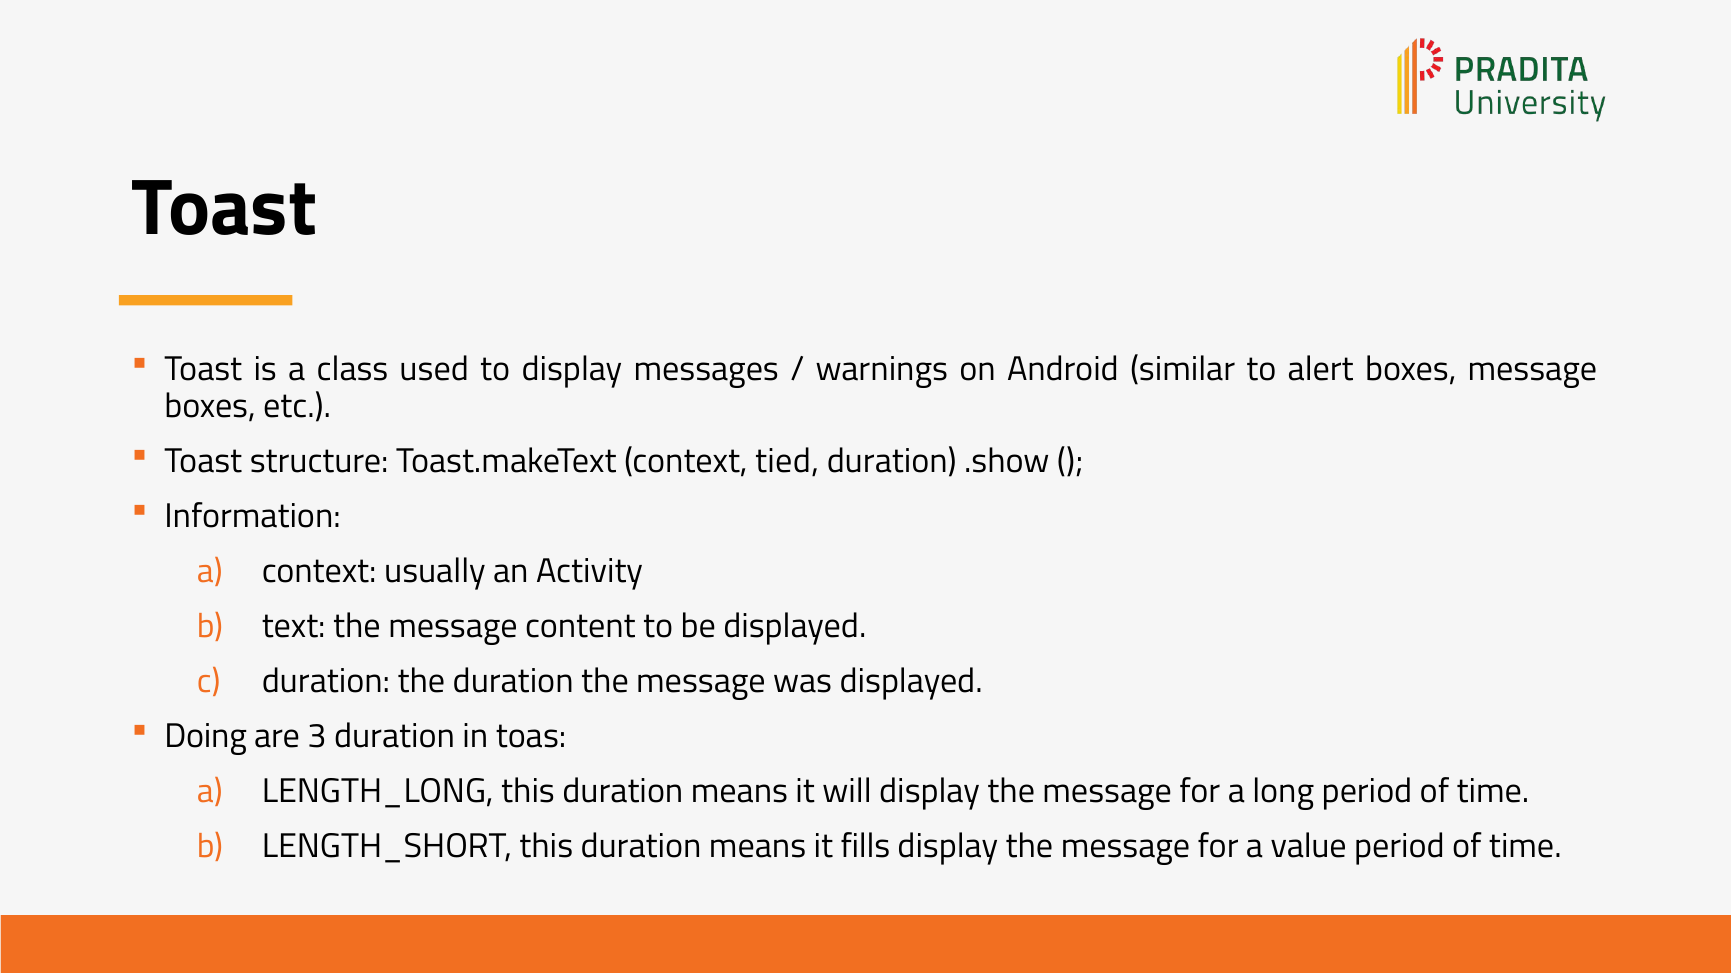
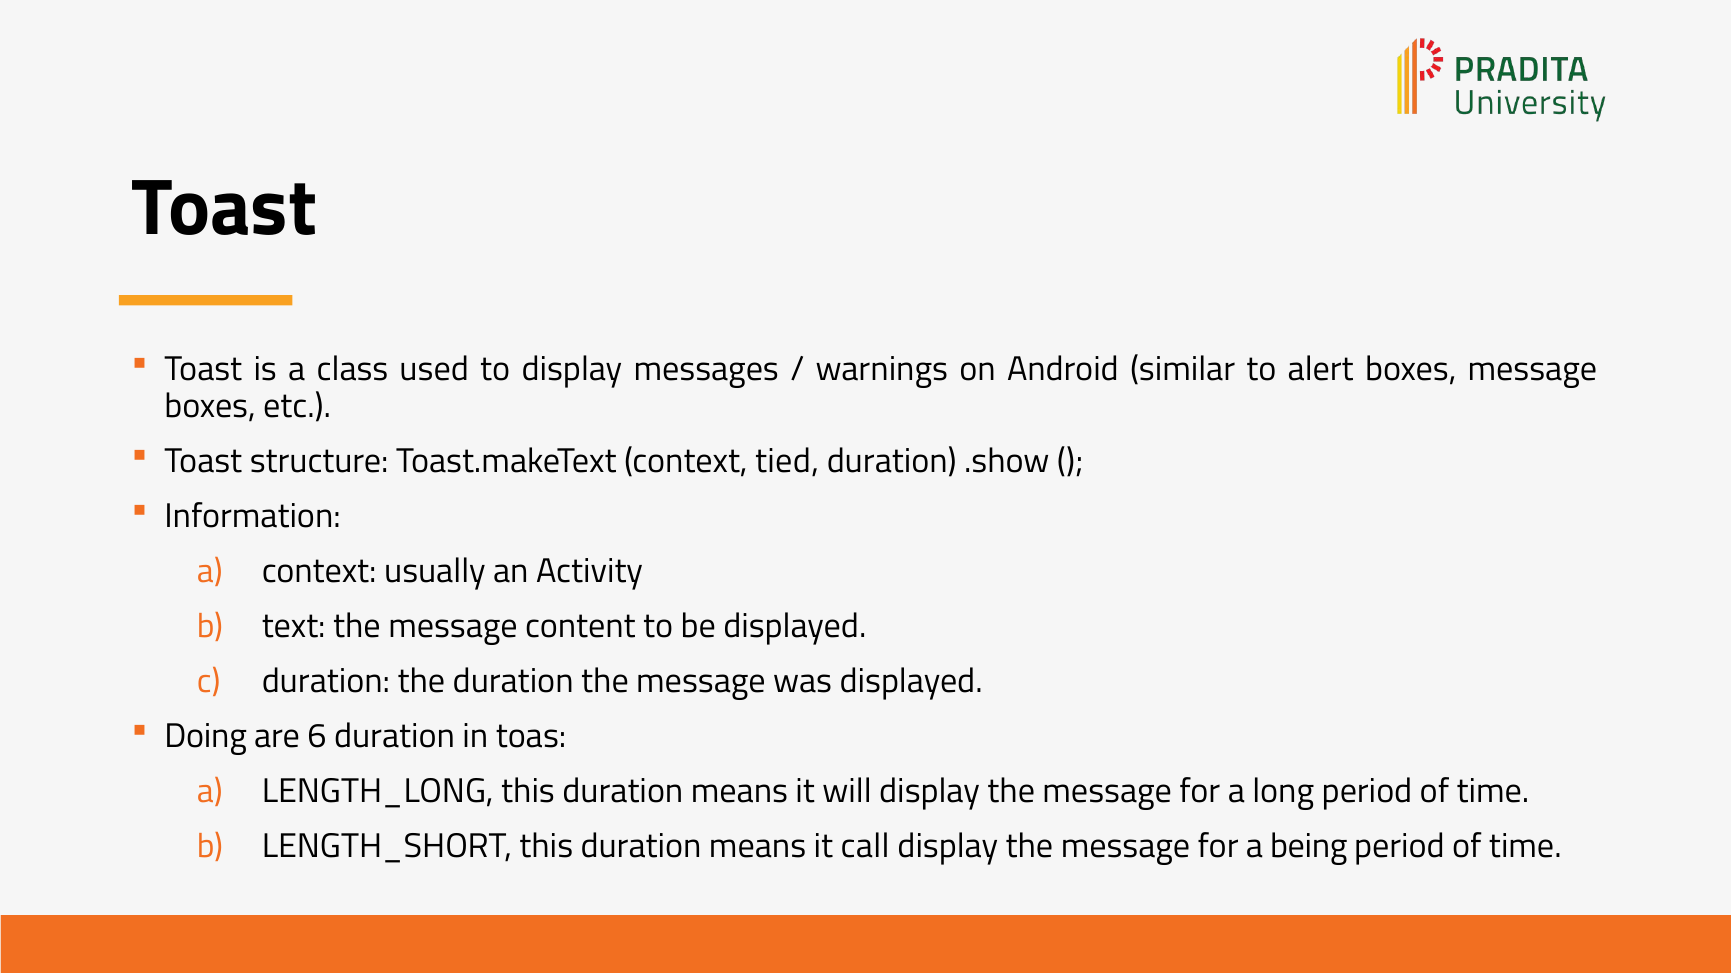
3: 3 -> 6
fills: fills -> call
value: value -> being
